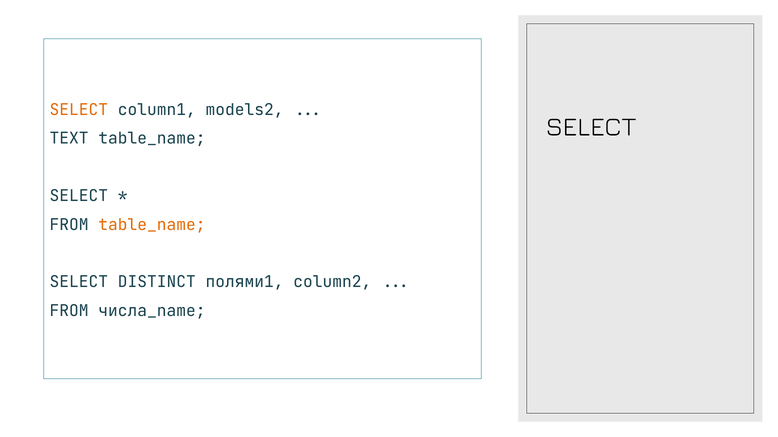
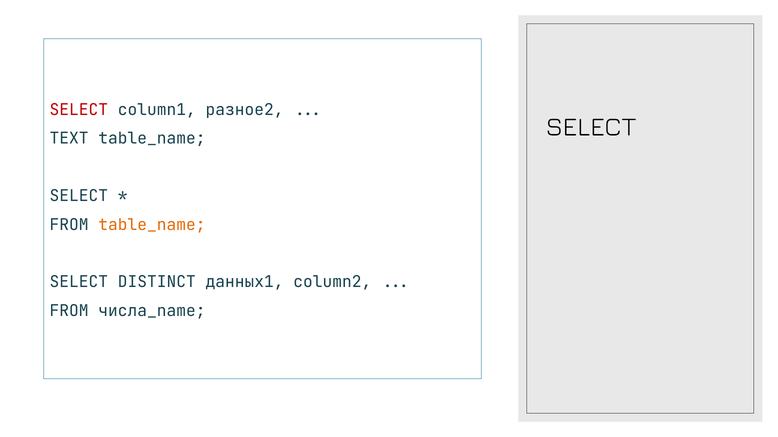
SELECT at (79, 110) colour: orange -> red
models2: models2 -> разное2
полями1: полями1 -> данных1
